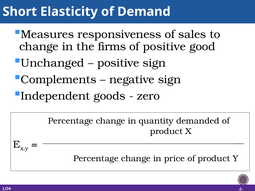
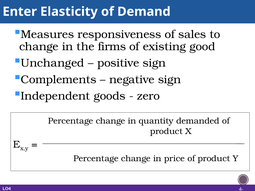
Short: Short -> Enter
of positive: positive -> existing
